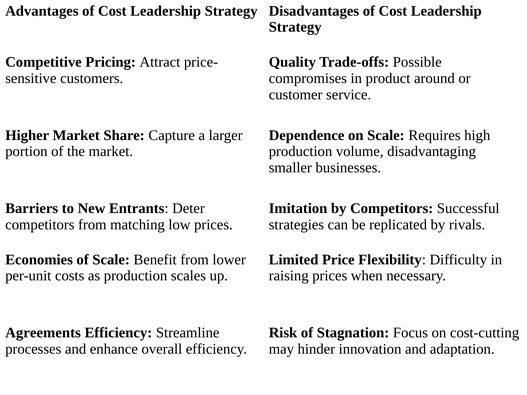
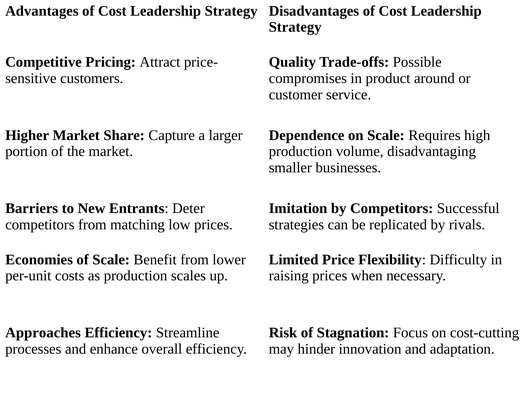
Agreements: Agreements -> Approaches
